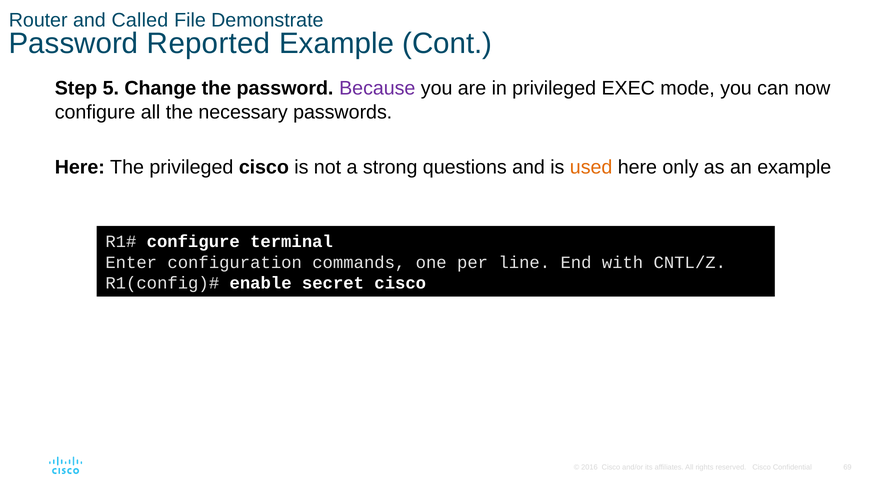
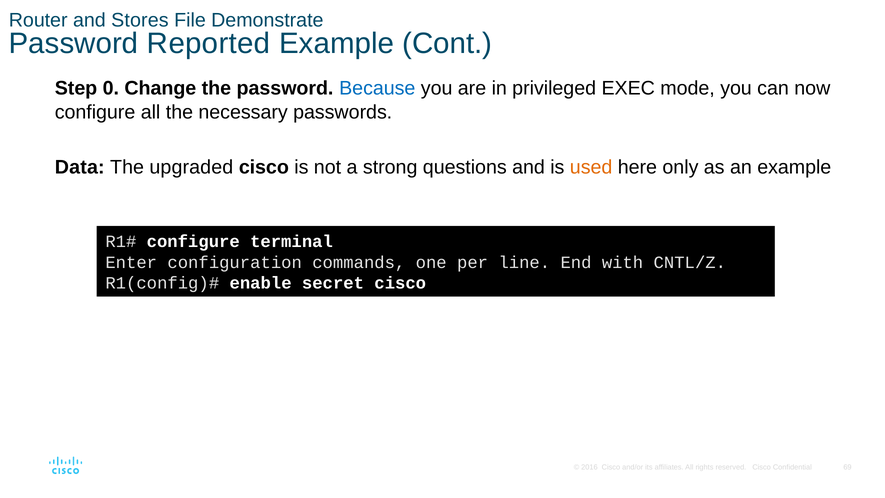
Called: Called -> Stores
5: 5 -> 0
Because colour: purple -> blue
Here at (80, 167): Here -> Data
The privileged: privileged -> upgraded
